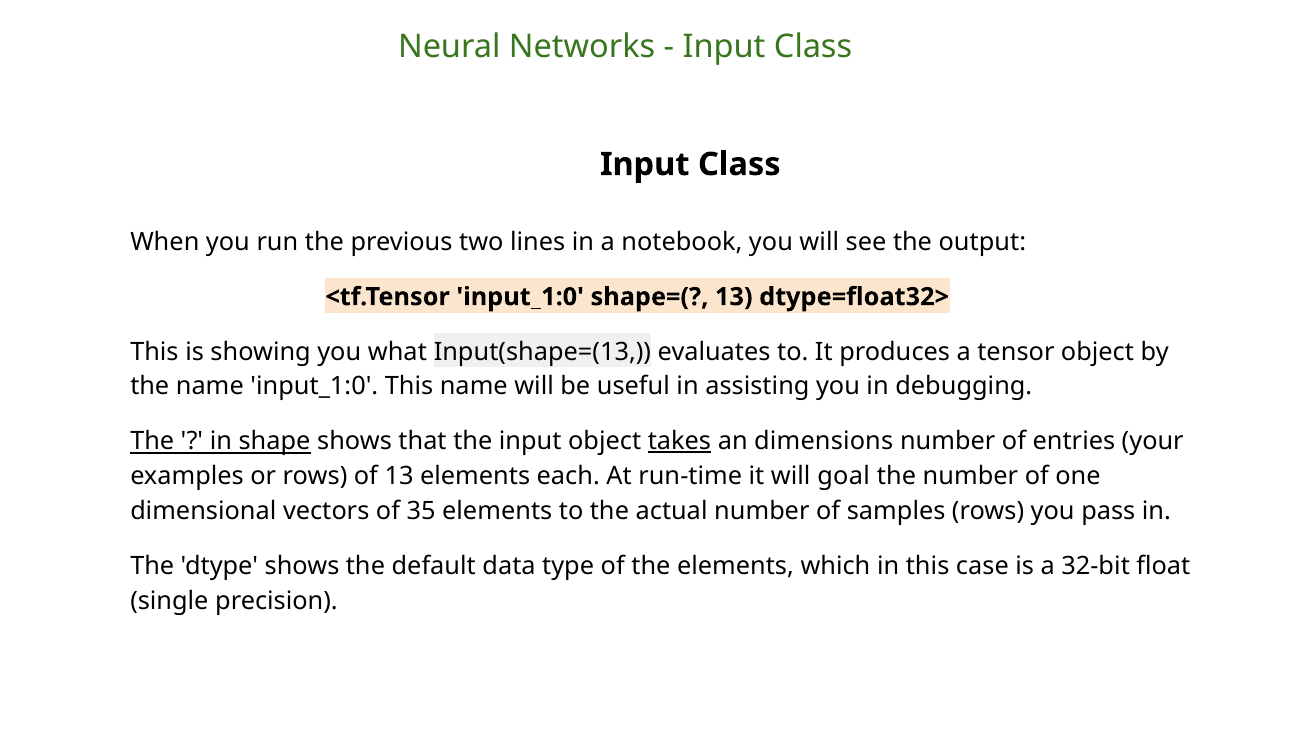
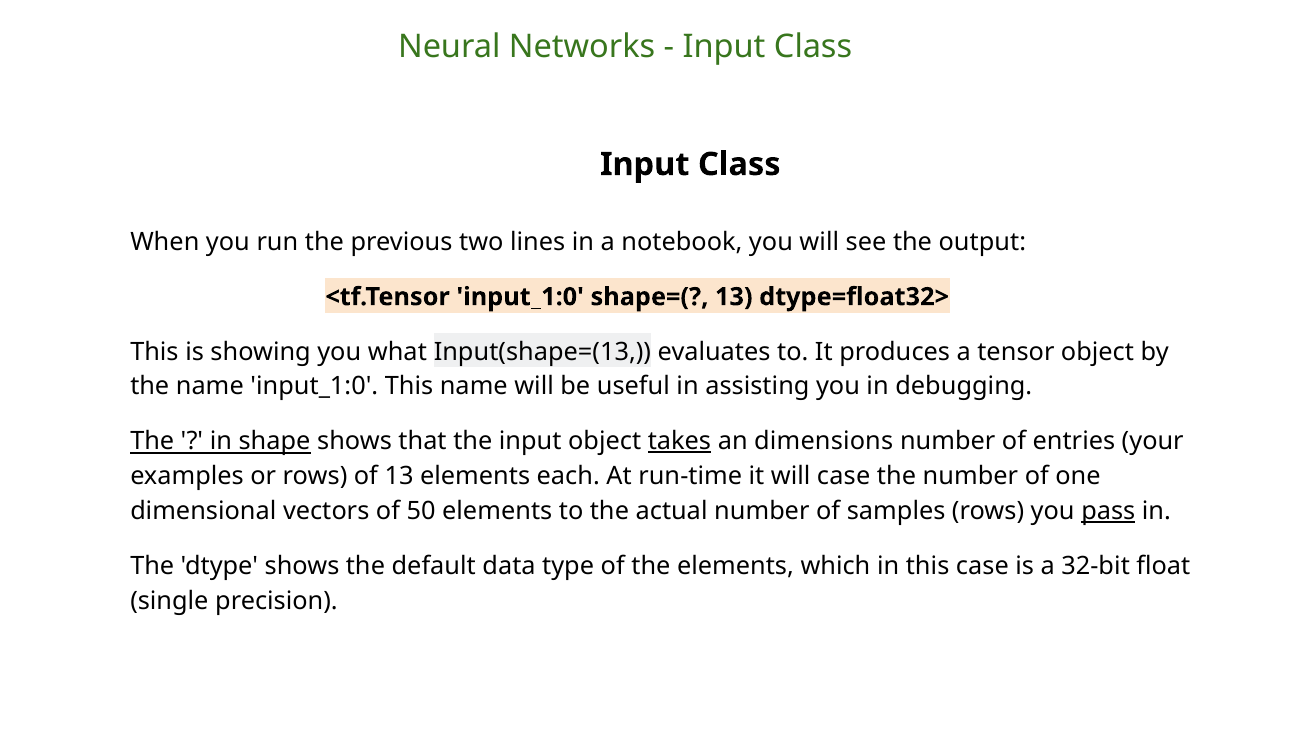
will goal: goal -> case
35: 35 -> 50
pass underline: none -> present
